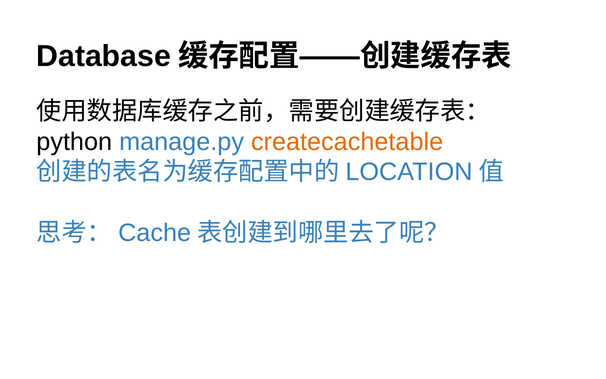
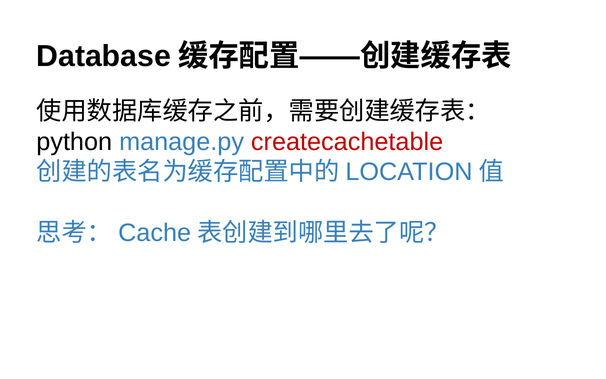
createcachetable colour: orange -> red
